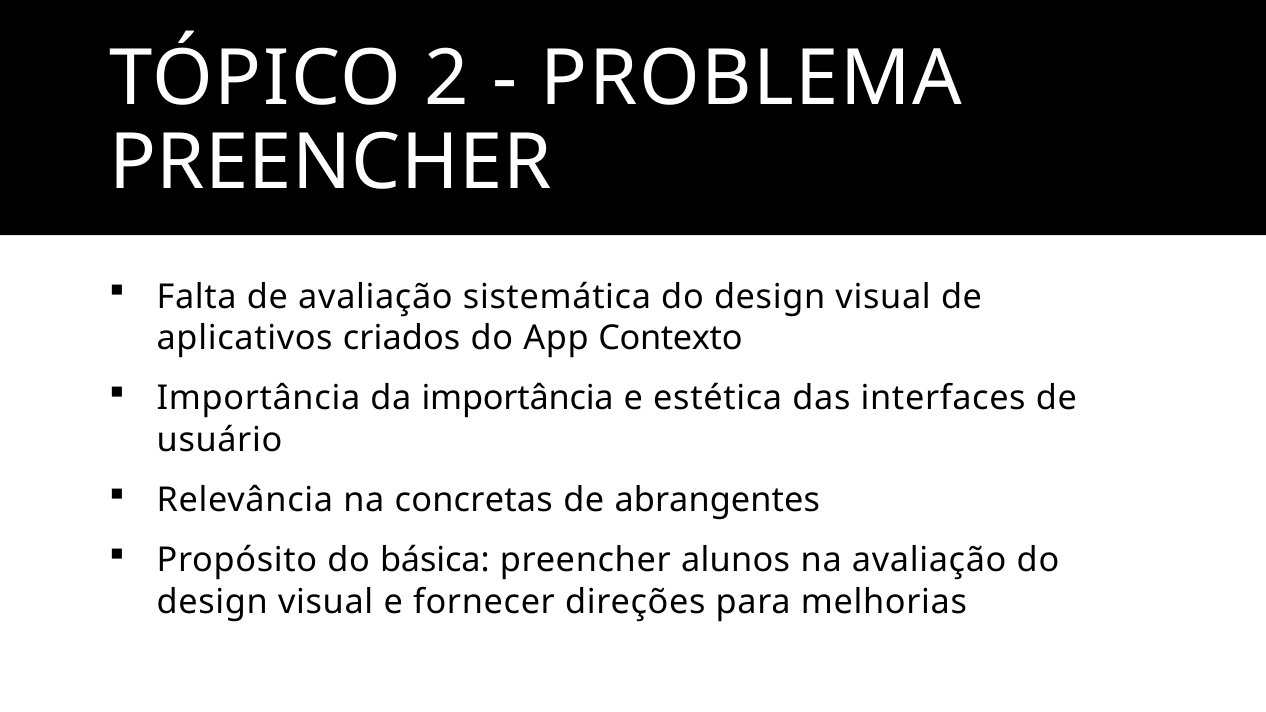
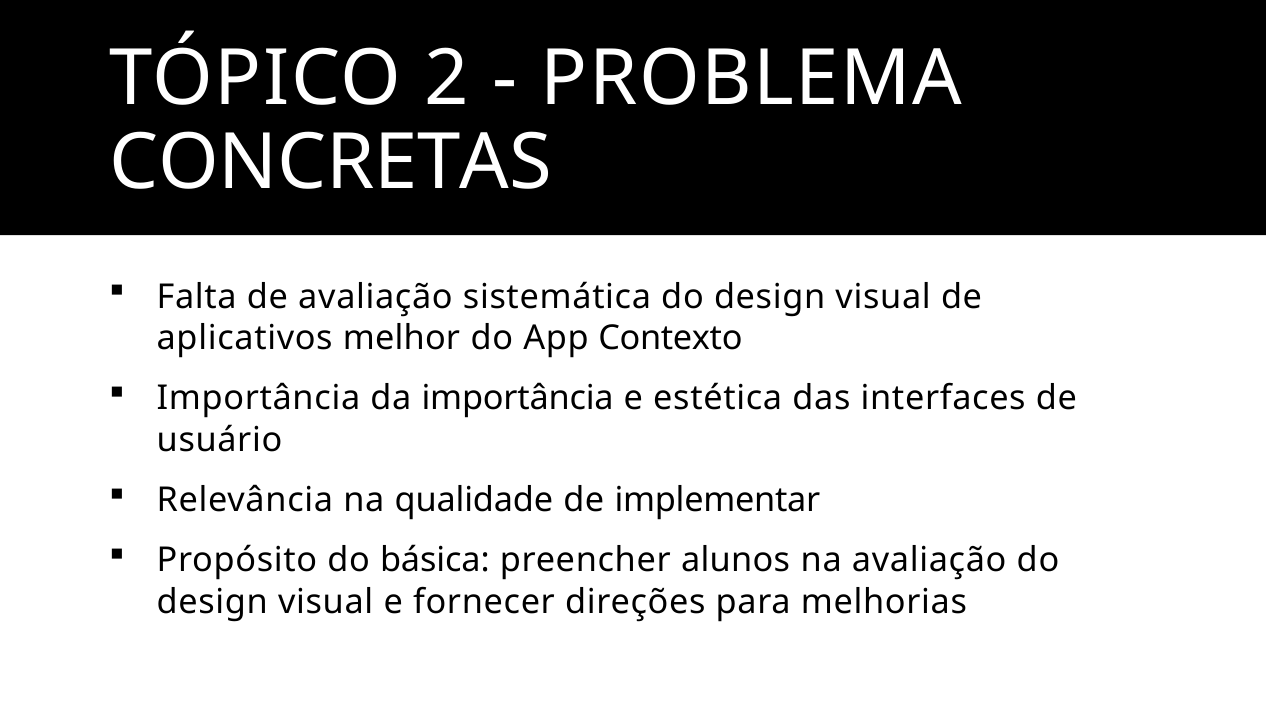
PREENCHER at (330, 163): PREENCHER -> CONCRETAS
criados: criados -> melhor
concretas: concretas -> qualidade
abrangentes: abrangentes -> implementar
